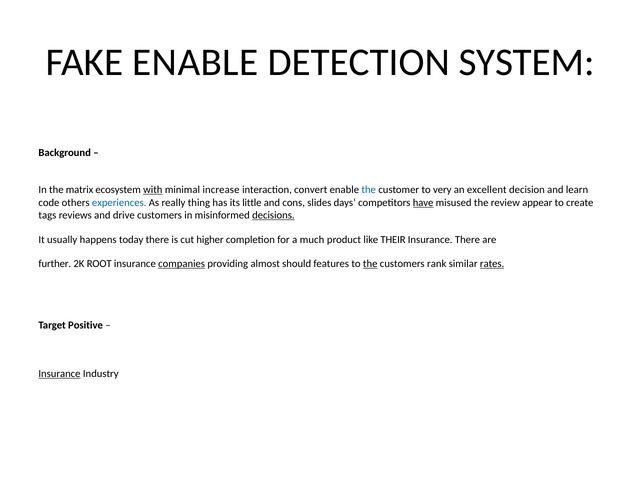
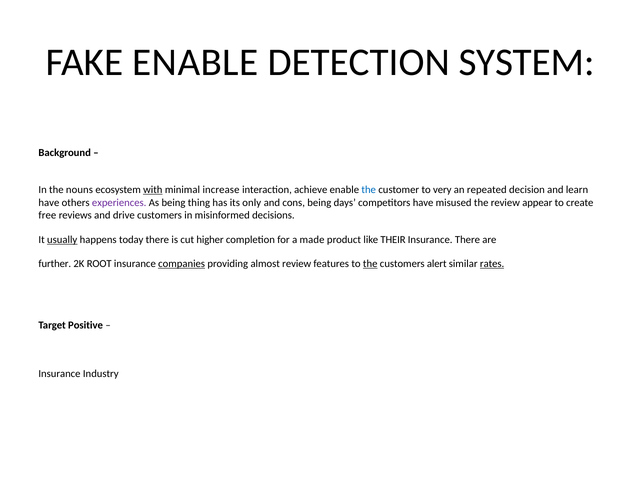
matrix: matrix -> nouns
convert: convert -> achieve
excellent: excellent -> repeated
code at (49, 202): code -> have
experiences colour: blue -> purple
As really: really -> being
little: little -> only
cons slides: slides -> being
have at (423, 202) underline: present -> none
tags: tags -> free
decisions underline: present -> none
usually underline: none -> present
much: much -> made
almost should: should -> review
rank: rank -> alert
Insurance at (59, 373) underline: present -> none
